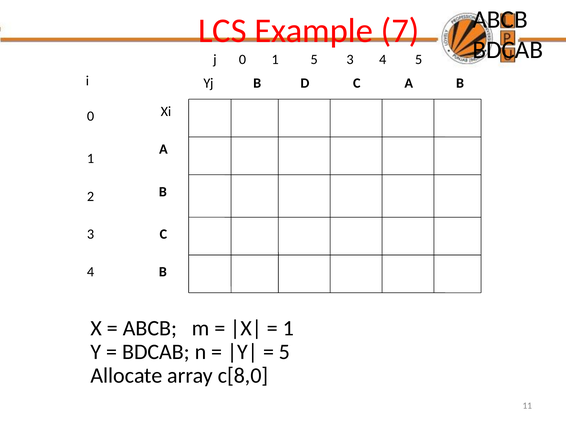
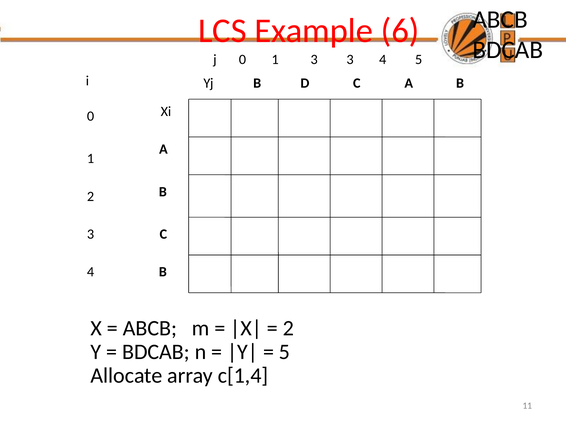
7: 7 -> 6
1 5: 5 -> 3
1 at (288, 328): 1 -> 2
c[8,0: c[8,0 -> c[1,4
